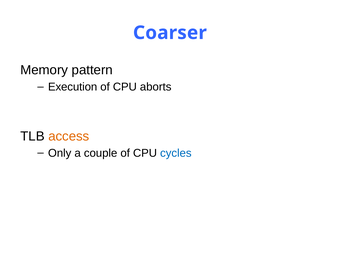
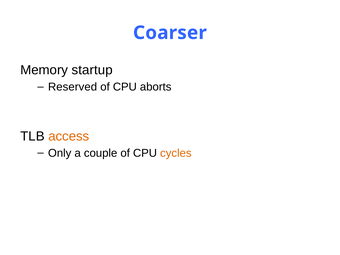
pattern: pattern -> startup
Execution: Execution -> Reserved
cycles colour: blue -> orange
